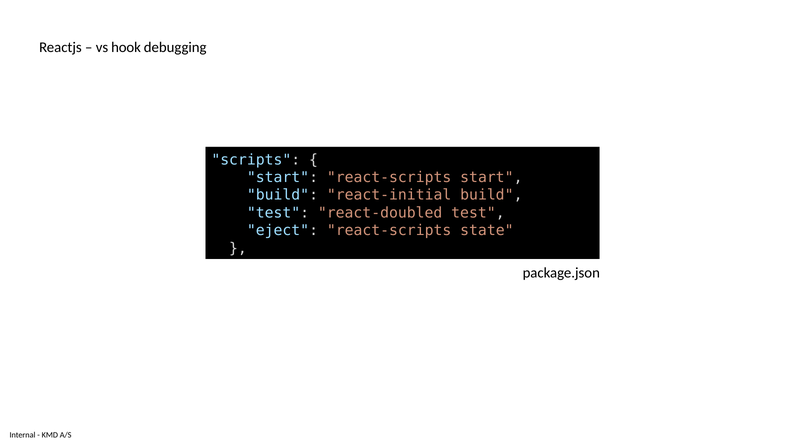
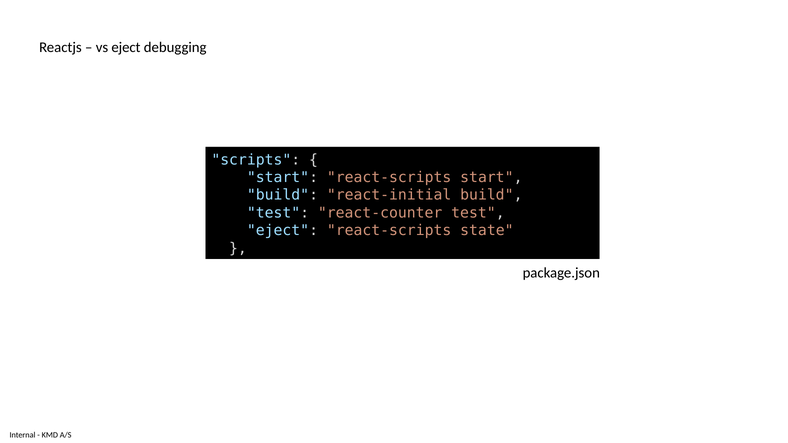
vs hook: hook -> eject
react-doubled: react-doubled -> react-counter
